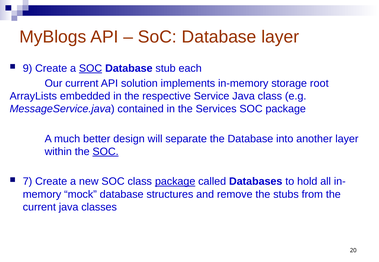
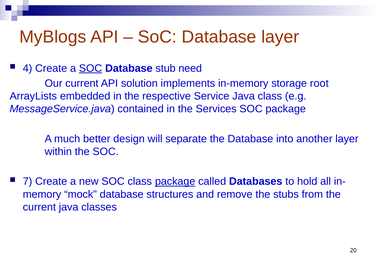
9: 9 -> 4
each: each -> need
SOC at (106, 152) underline: present -> none
